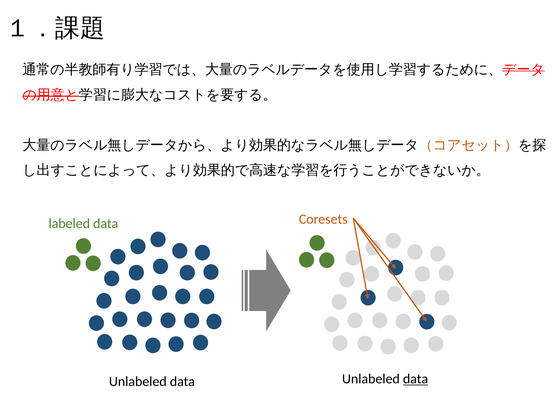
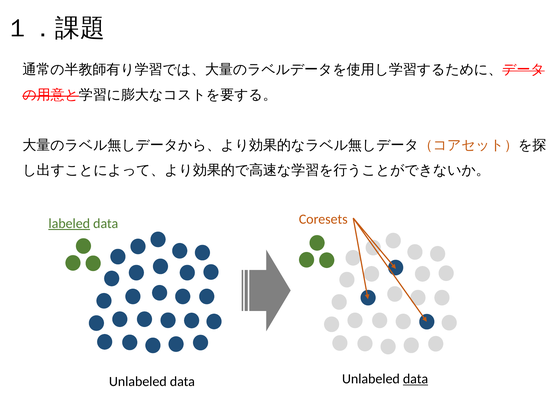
labeled underline: none -> present
